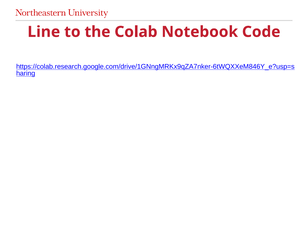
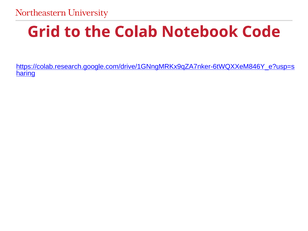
Line: Line -> Grid
